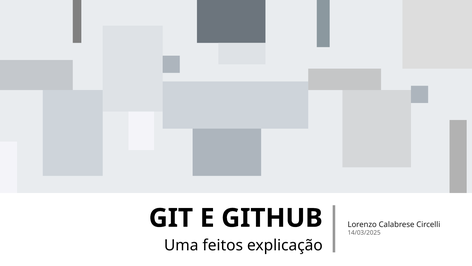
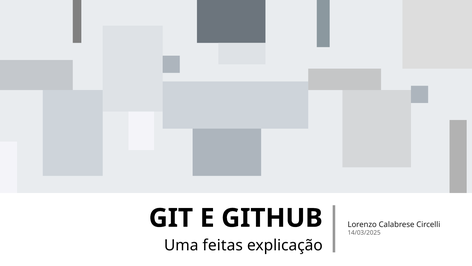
feitos: feitos -> feitas
